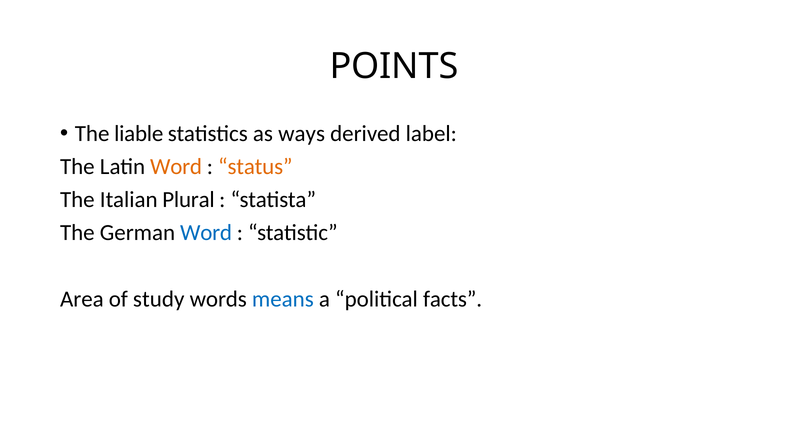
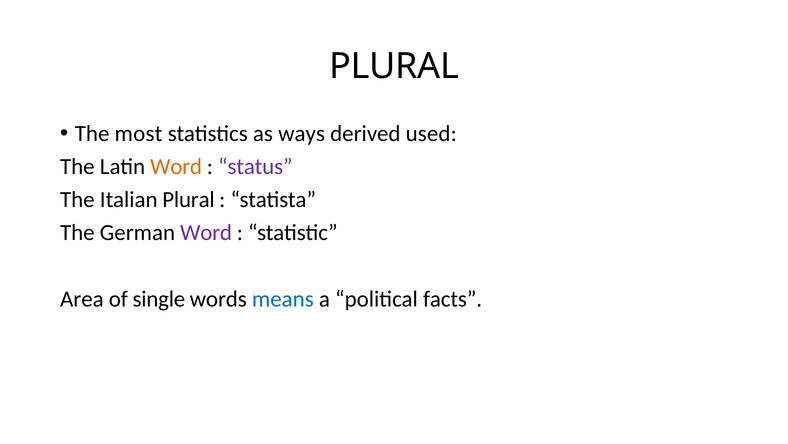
POINTS at (394, 66): POINTS -> PLURAL
liable: liable -> most
label: label -> used
status colour: orange -> purple
Word at (206, 232) colour: blue -> purple
study: study -> single
